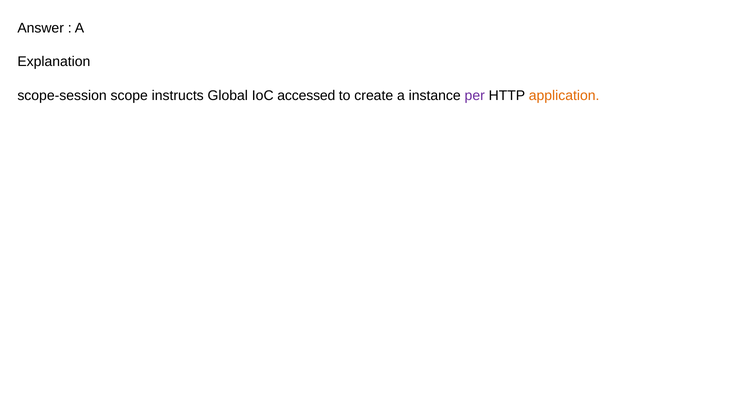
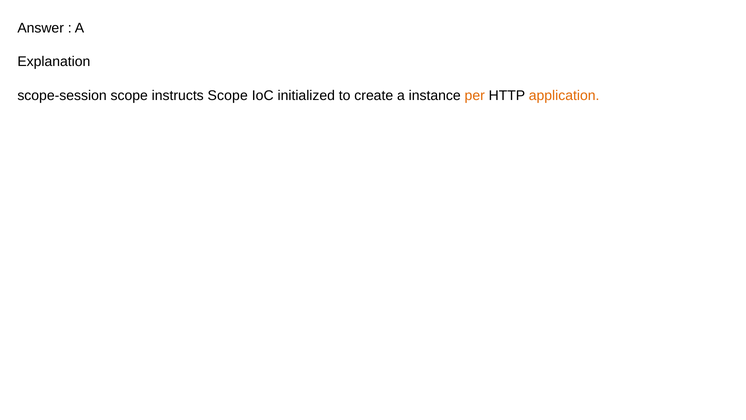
instructs Global: Global -> Scope
accessed: accessed -> initialized
per colour: purple -> orange
